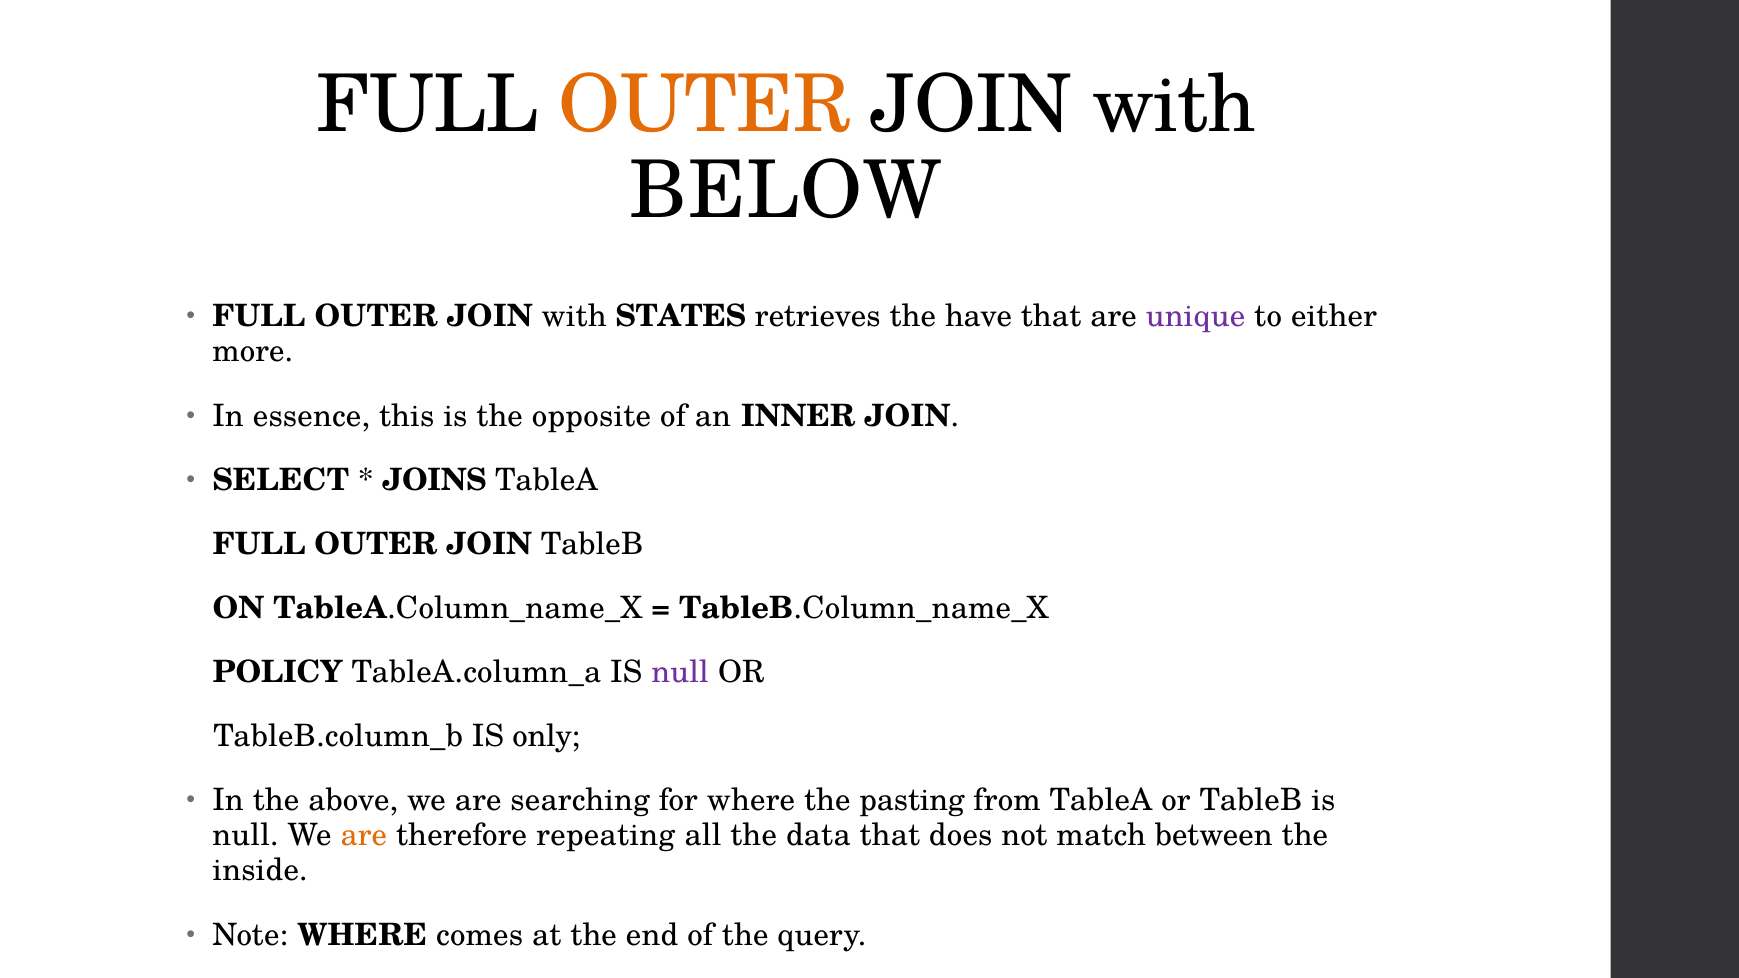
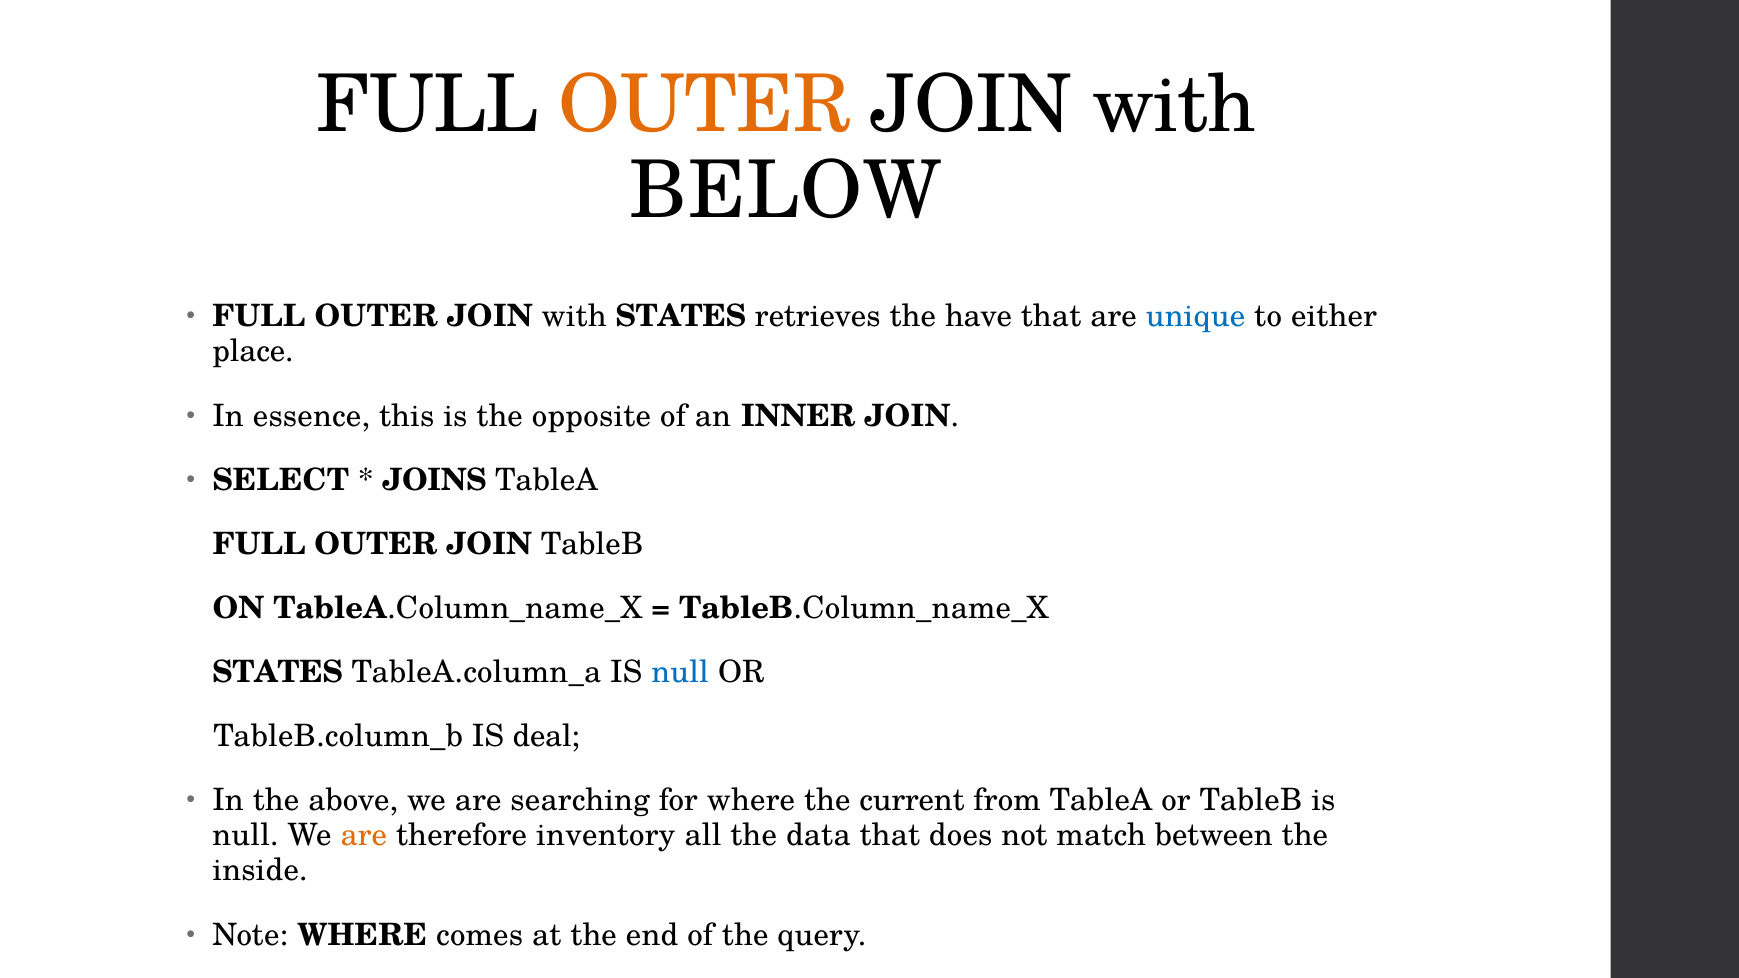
unique colour: purple -> blue
more: more -> place
POLICY at (278, 672): POLICY -> STATES
null at (680, 672) colour: purple -> blue
only: only -> deal
pasting: pasting -> current
repeating: repeating -> inventory
